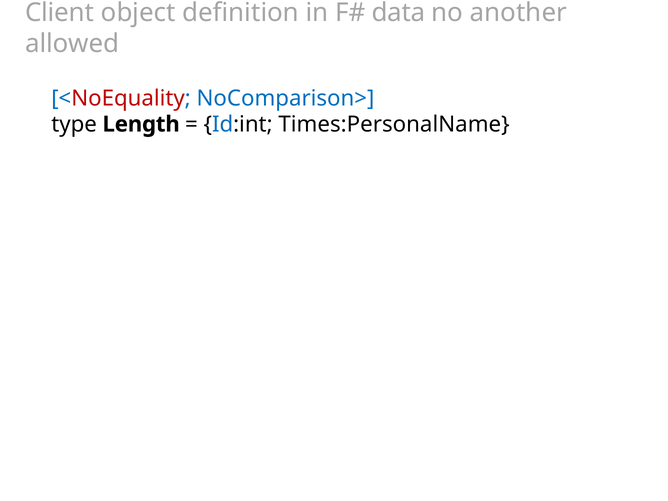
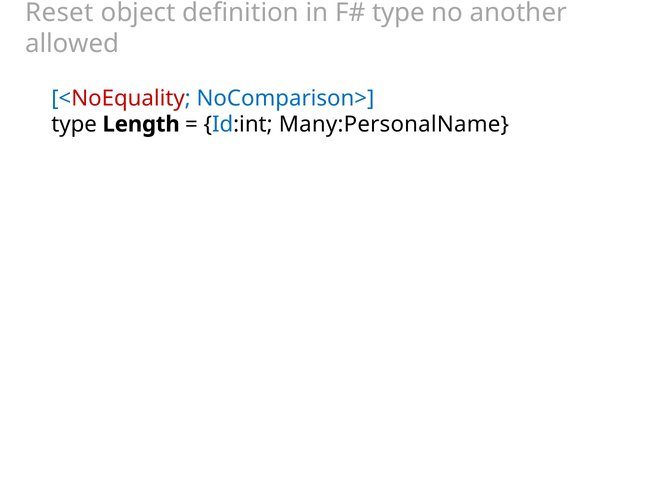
Client: Client -> Reset
data at (398, 13): data -> type
Times:PersonalName: Times:PersonalName -> Many:PersonalName
